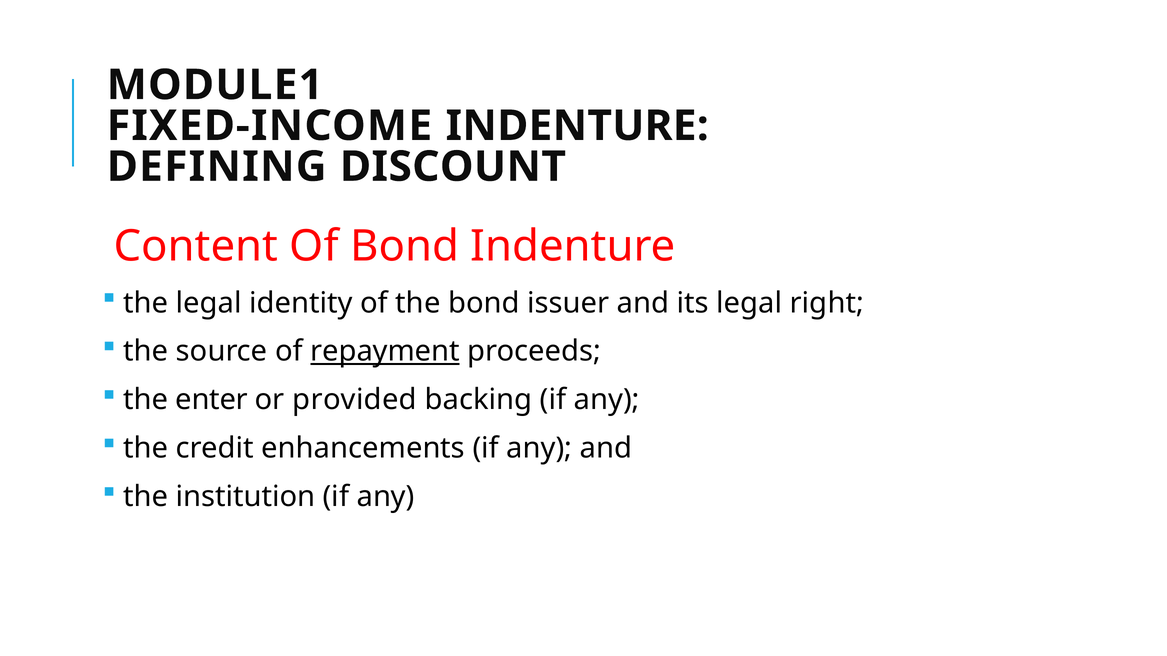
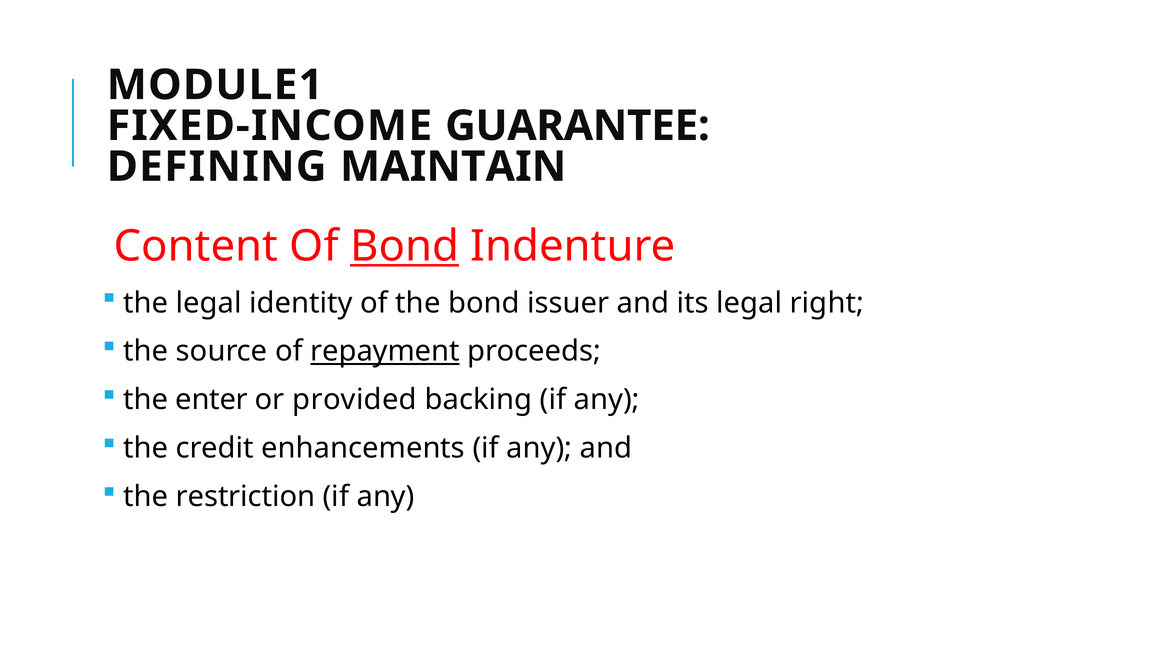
FIXED-INCOME INDENTURE: INDENTURE -> GUARANTEE
DISCOUNT: DISCOUNT -> MAINTAIN
Bond at (405, 247) underline: none -> present
institution: institution -> restriction
